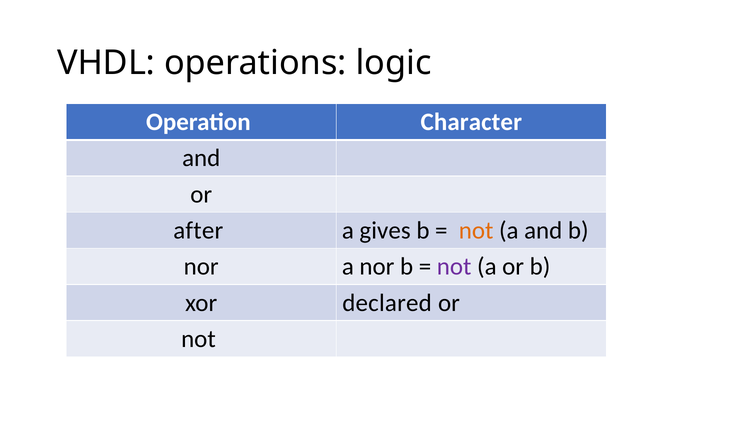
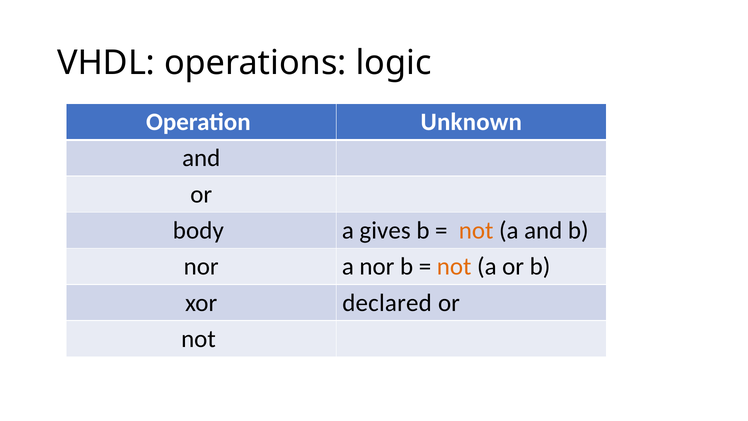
Character: Character -> Unknown
after: after -> body
not at (454, 266) colour: purple -> orange
